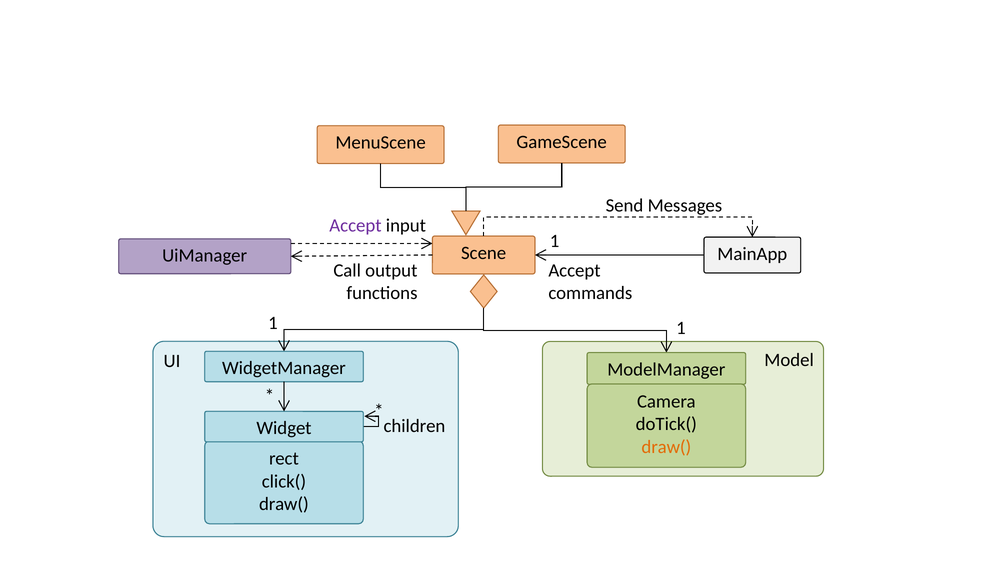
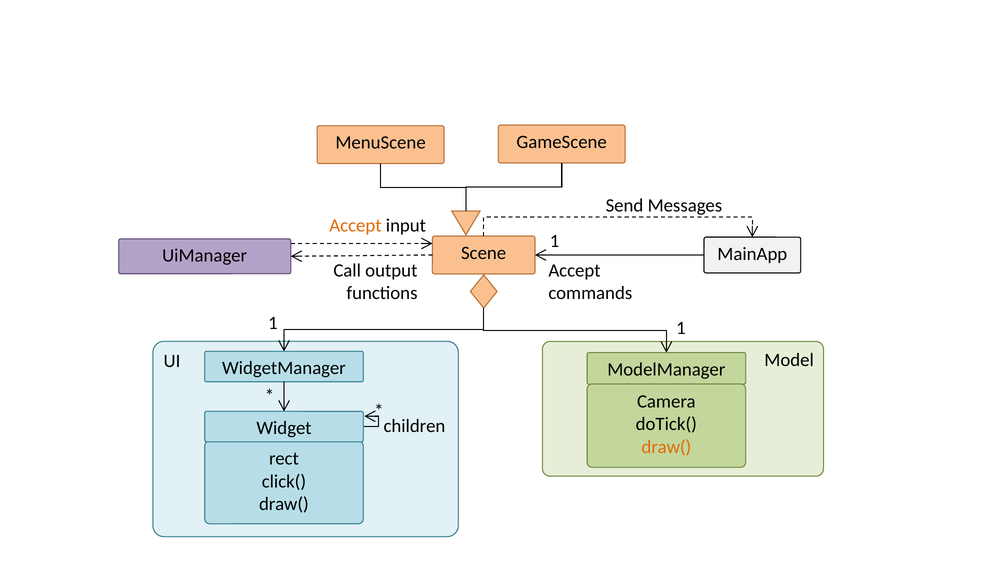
Accept at (355, 226) colour: purple -> orange
